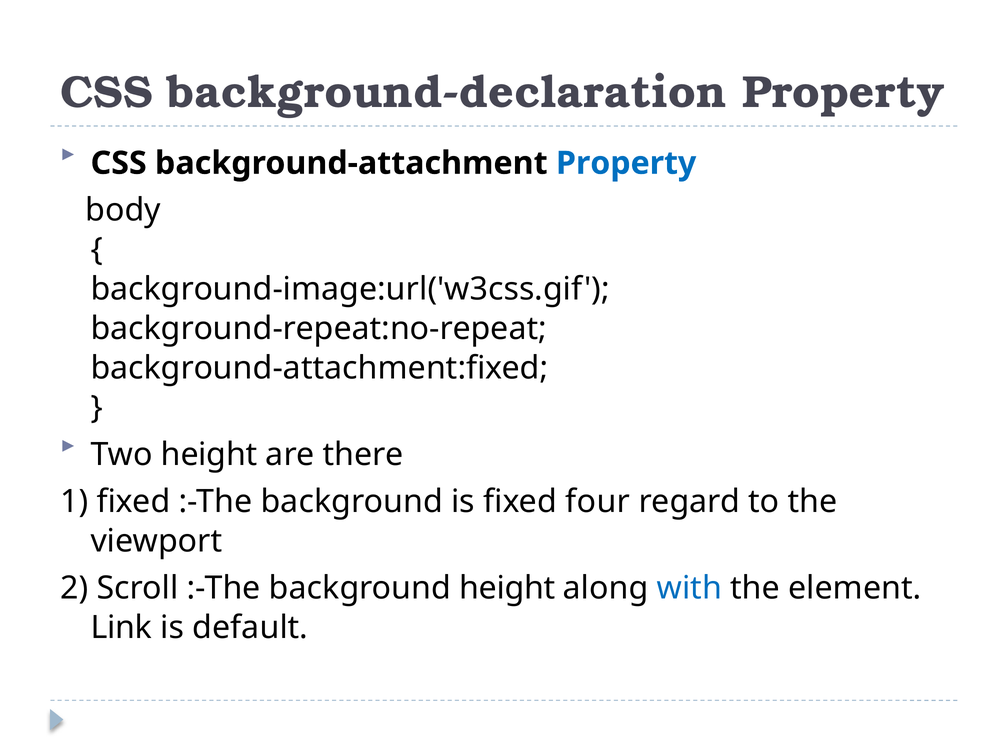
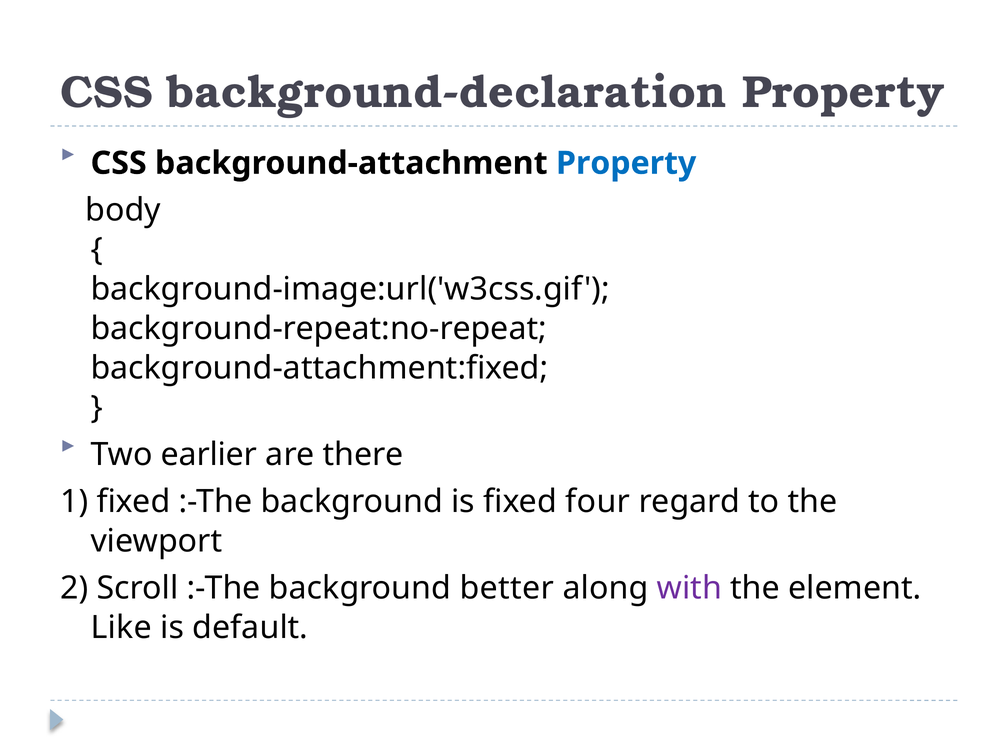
Two height: height -> earlier
background height: height -> better
with colour: blue -> purple
Link: Link -> Like
